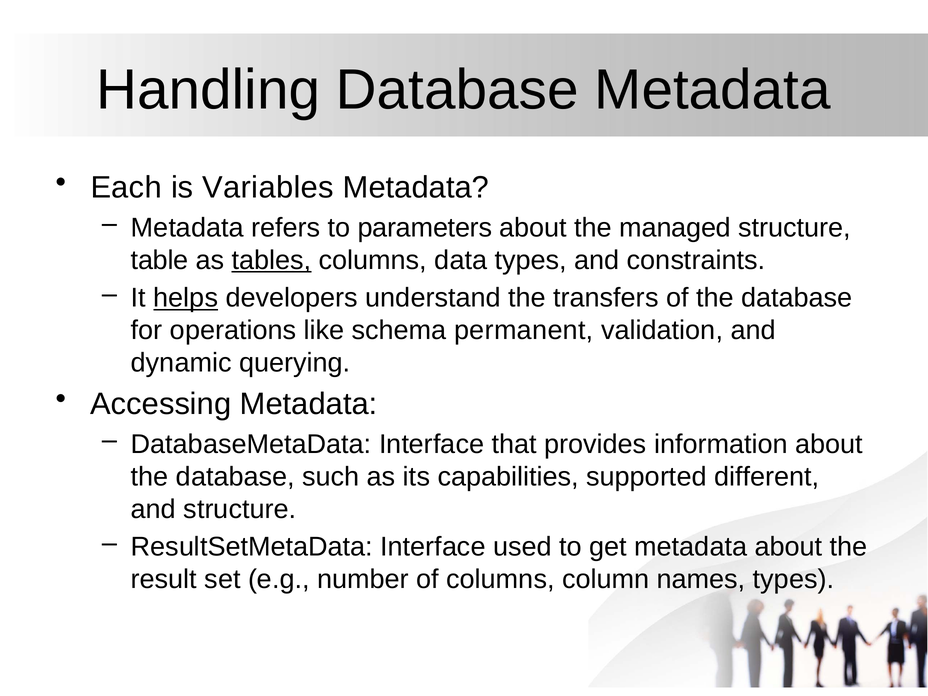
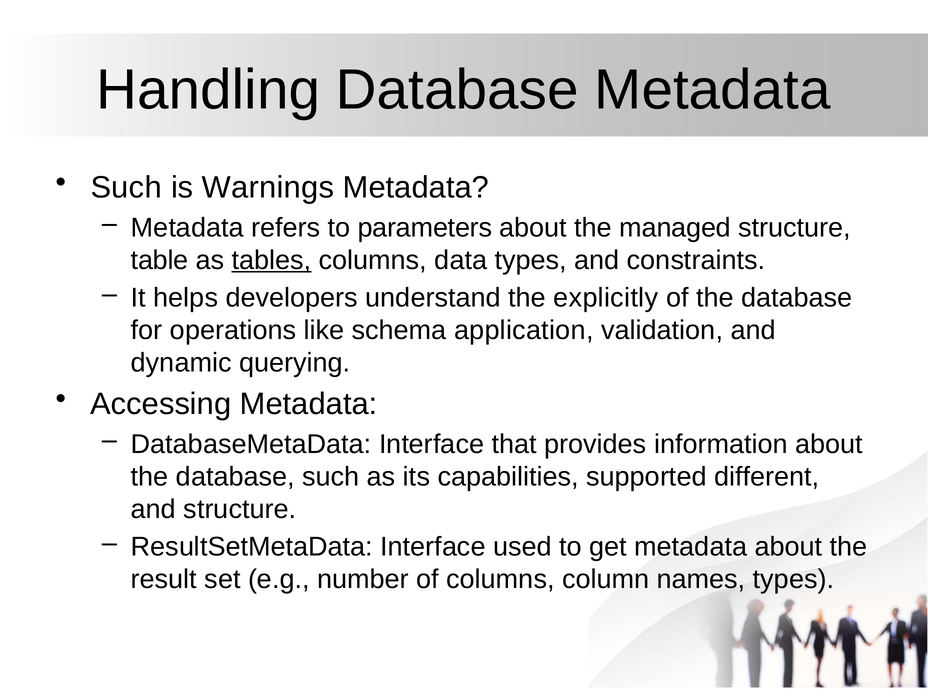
Each at (126, 188): Each -> Such
Variables: Variables -> Warnings
helps underline: present -> none
transfers: transfers -> explicitly
permanent: permanent -> application
